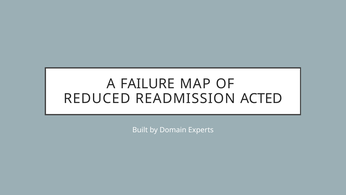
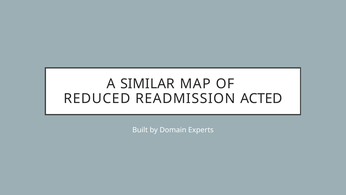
FAILURE: FAILURE -> SIMILAR
